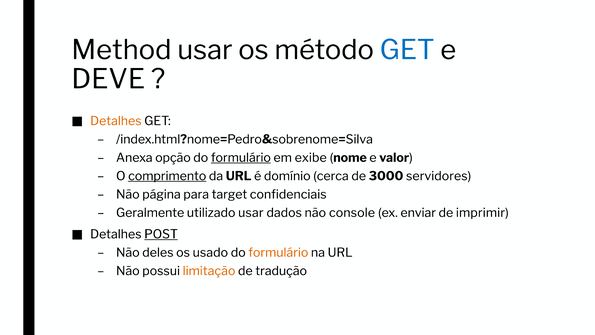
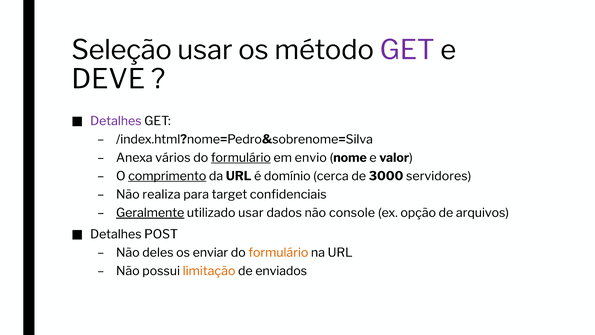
Method: Method -> Seleção
GET at (407, 50) colour: blue -> purple
Detalhes at (116, 121) colour: orange -> purple
opção: opção -> vários
exibe: exibe -> envio
página: página -> realiza
Geralmente underline: none -> present
enviar: enviar -> opção
imprimir: imprimir -> arquivos
POST underline: present -> none
usado: usado -> enviar
tradução: tradução -> enviados
